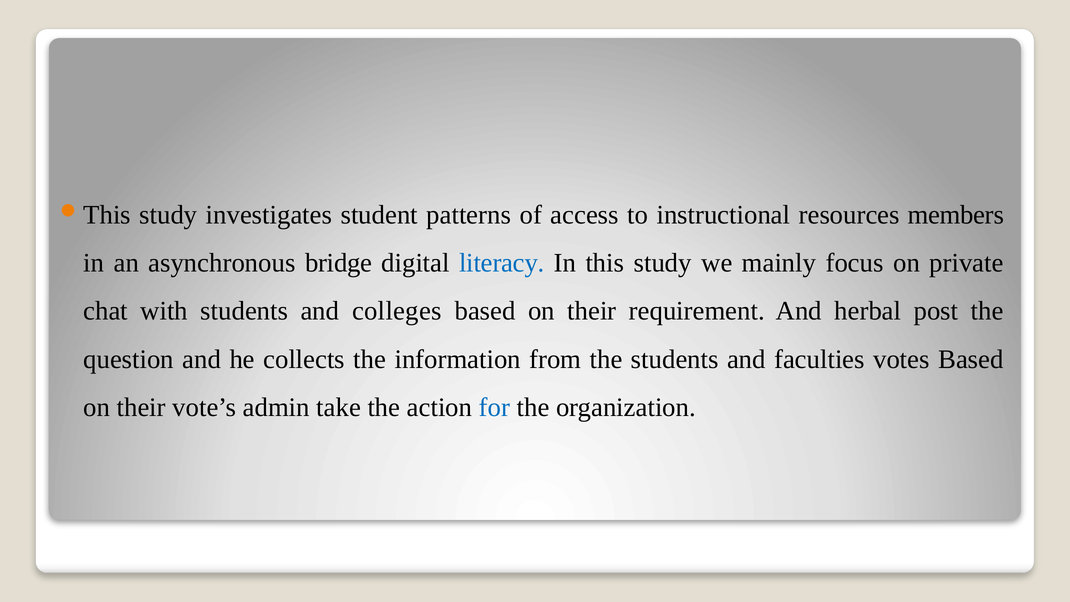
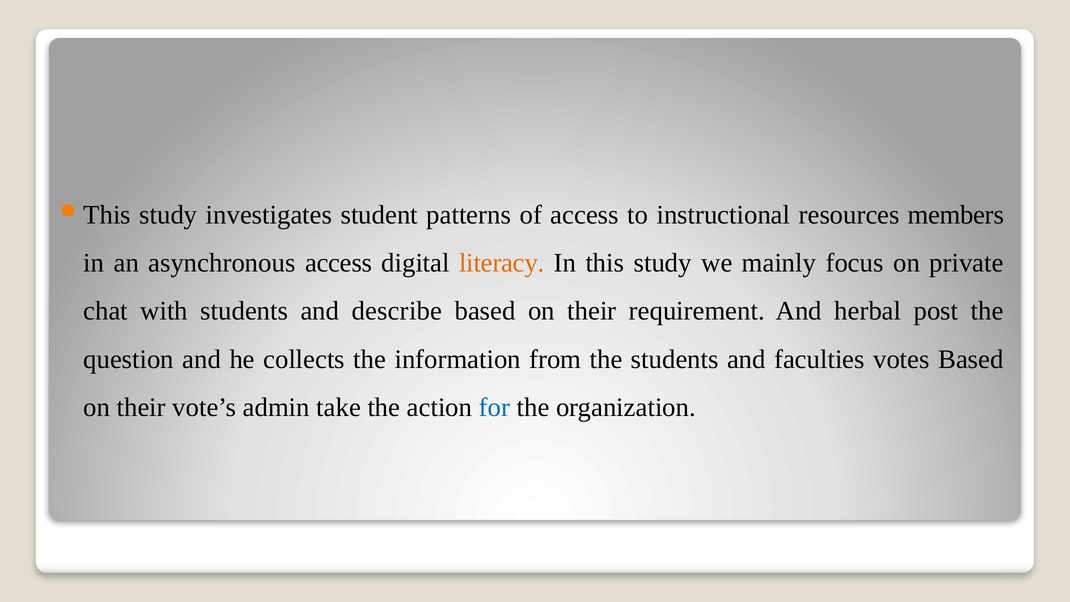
asynchronous bridge: bridge -> access
literacy colour: blue -> orange
colleges: colleges -> describe
